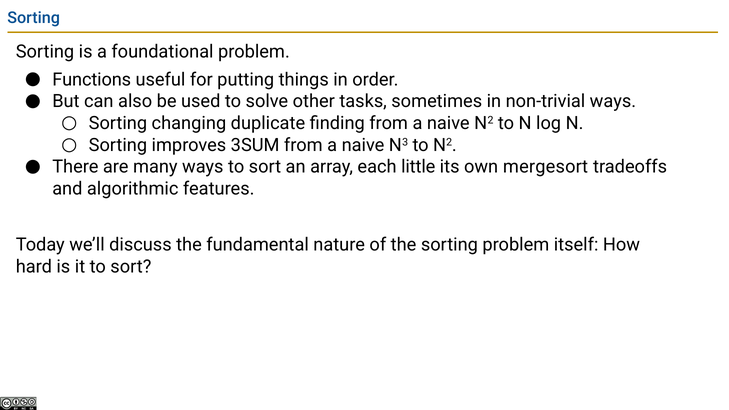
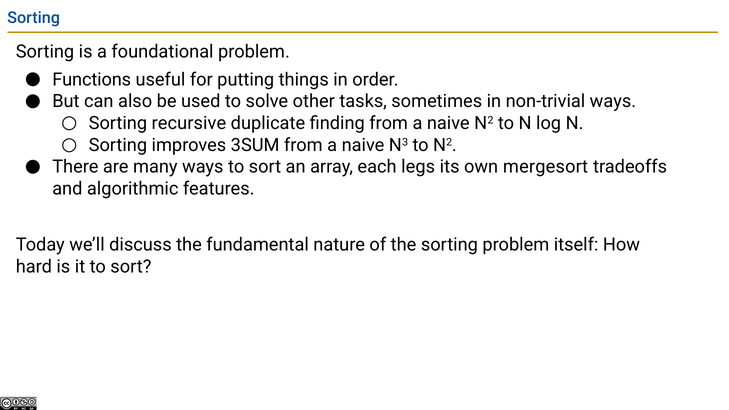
changing: changing -> recursive
little: little -> legs
